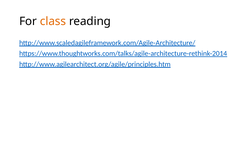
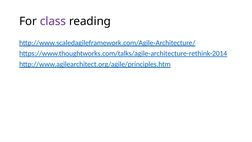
class colour: orange -> purple
